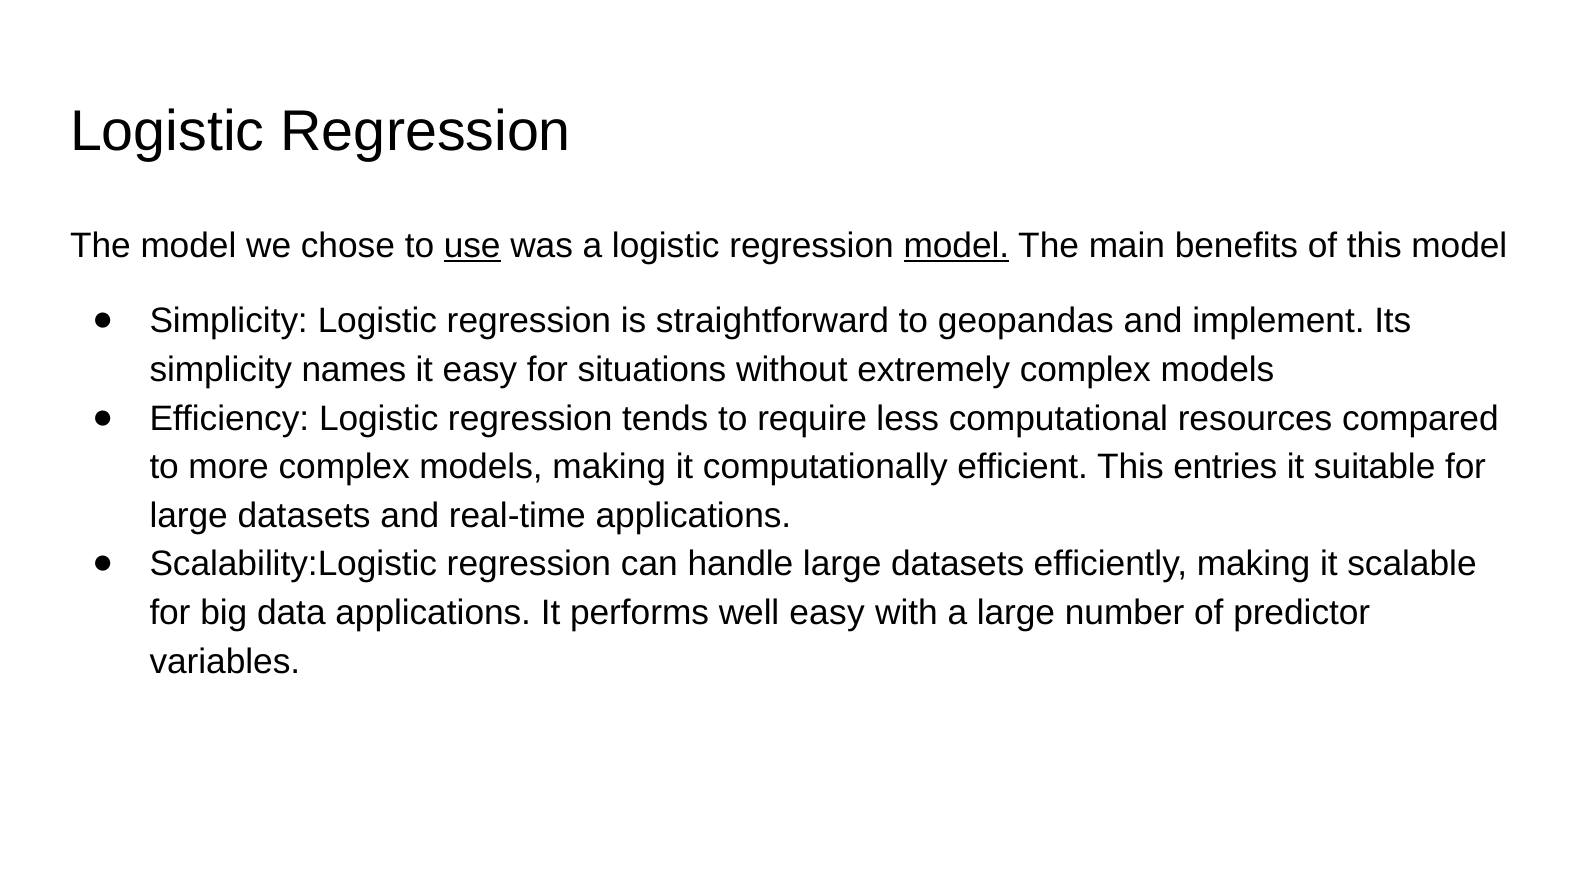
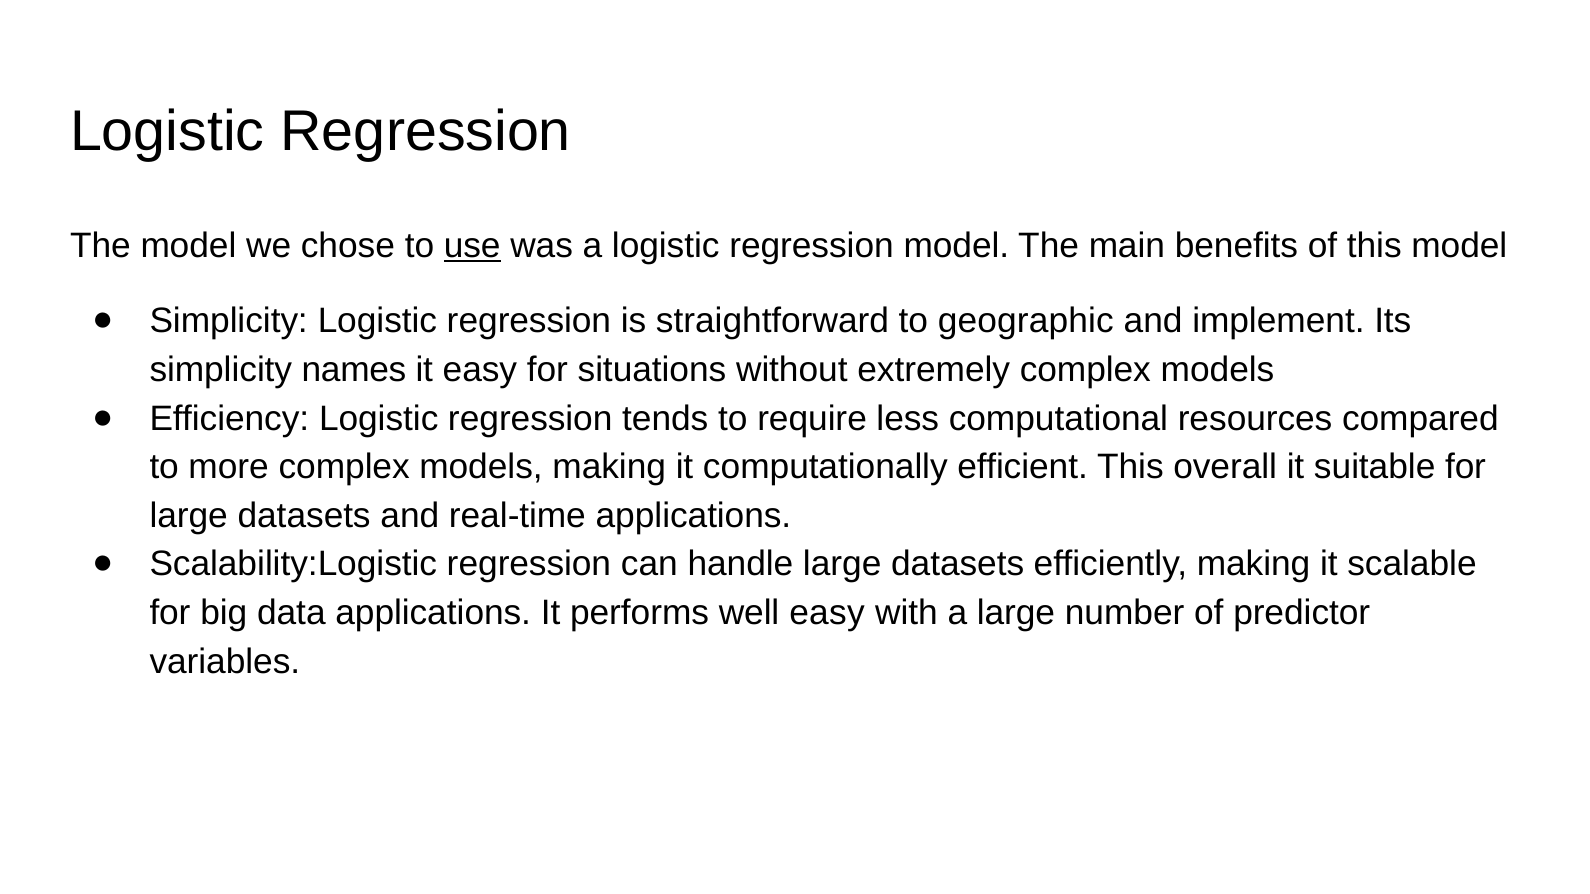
model at (956, 246) underline: present -> none
geopandas: geopandas -> geographic
entries: entries -> overall
